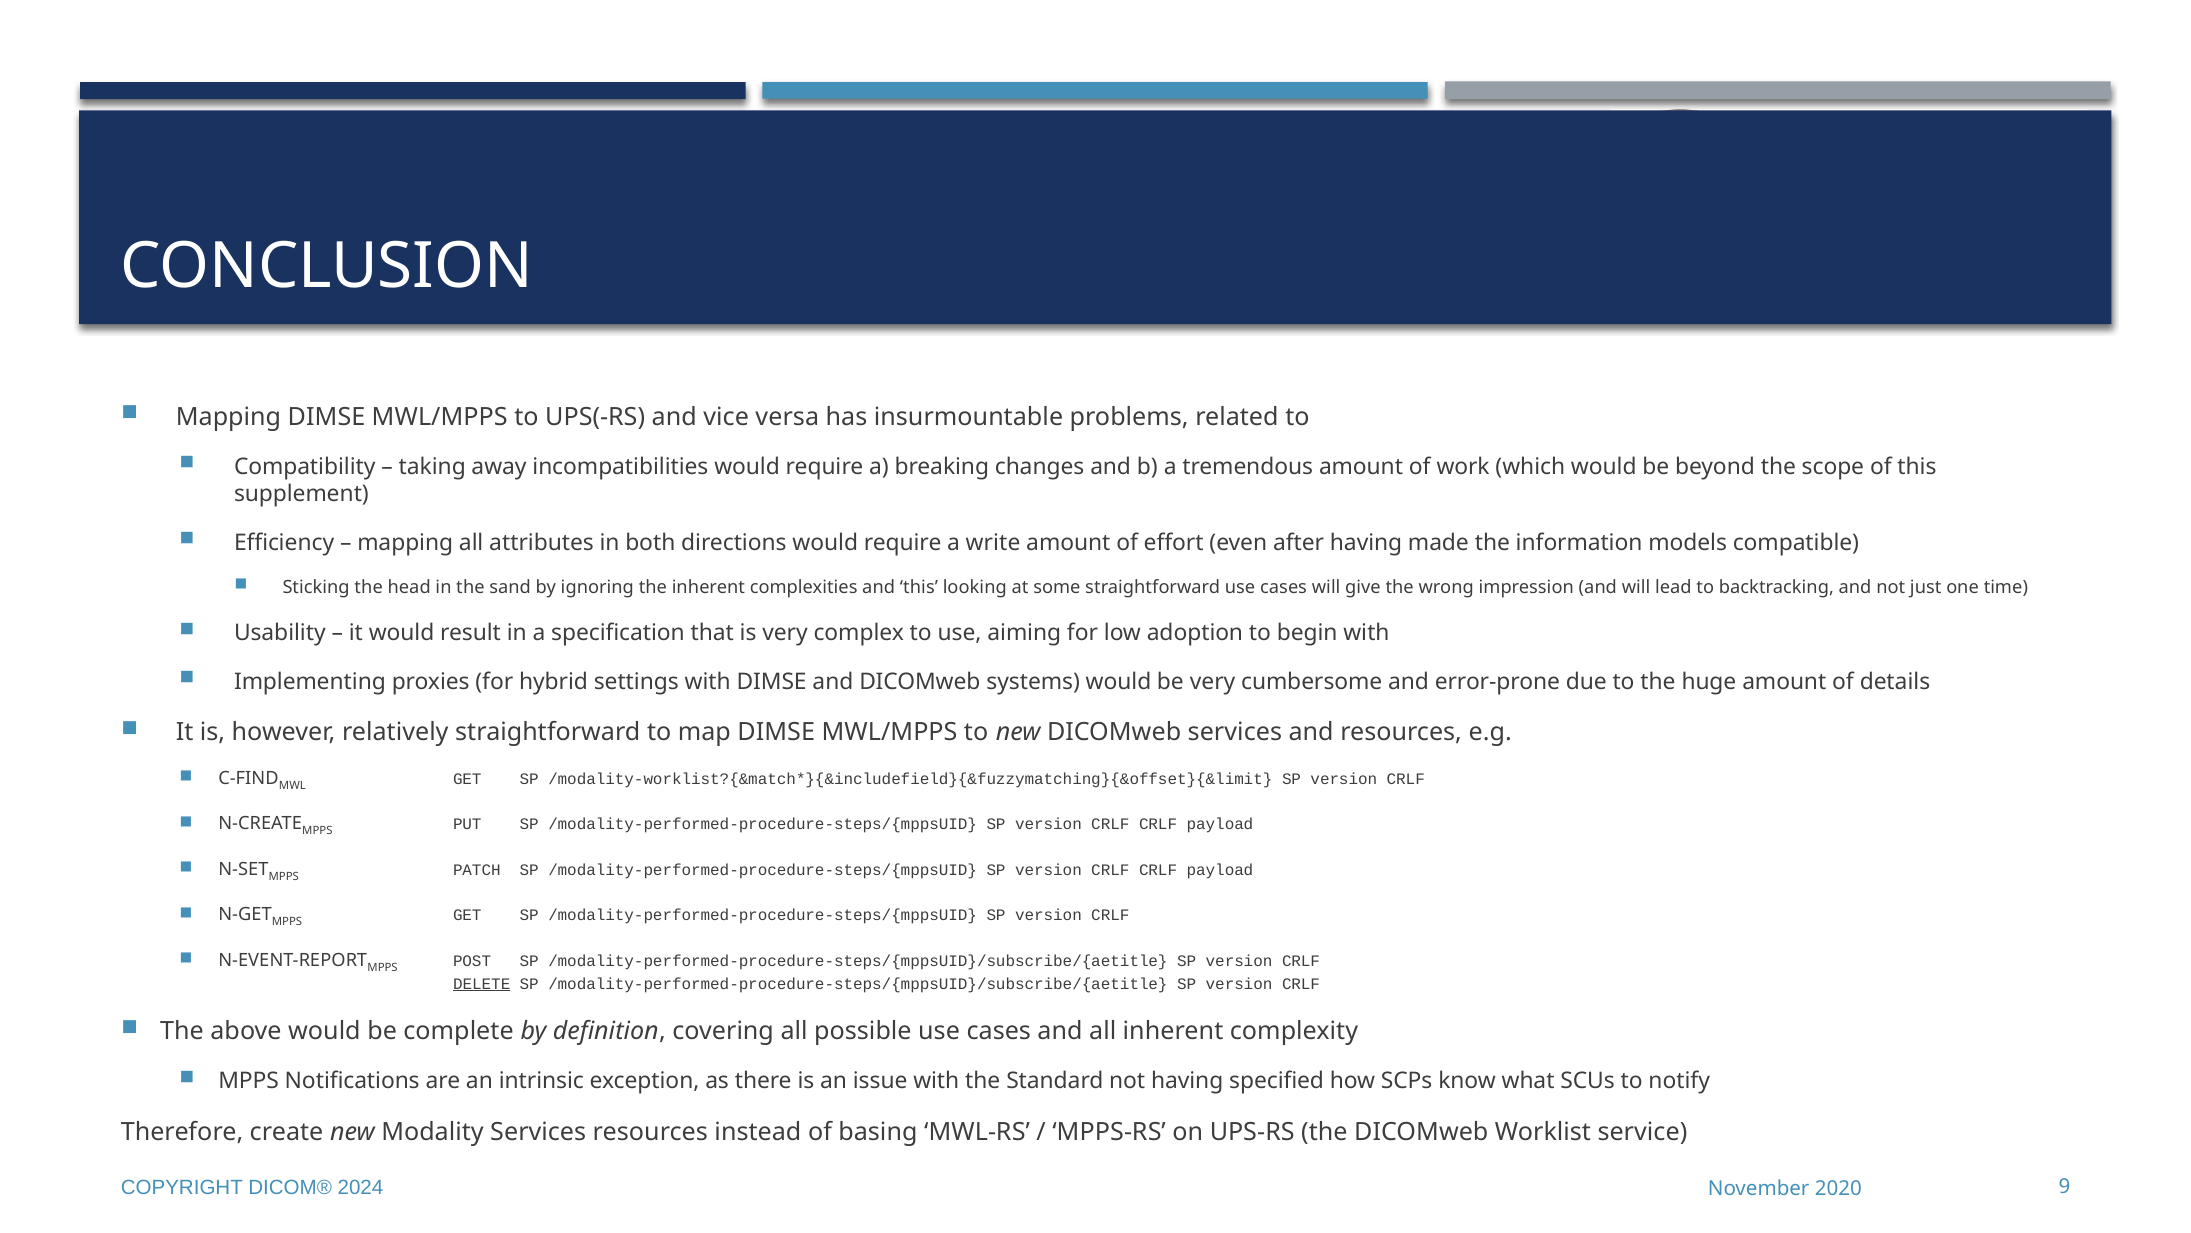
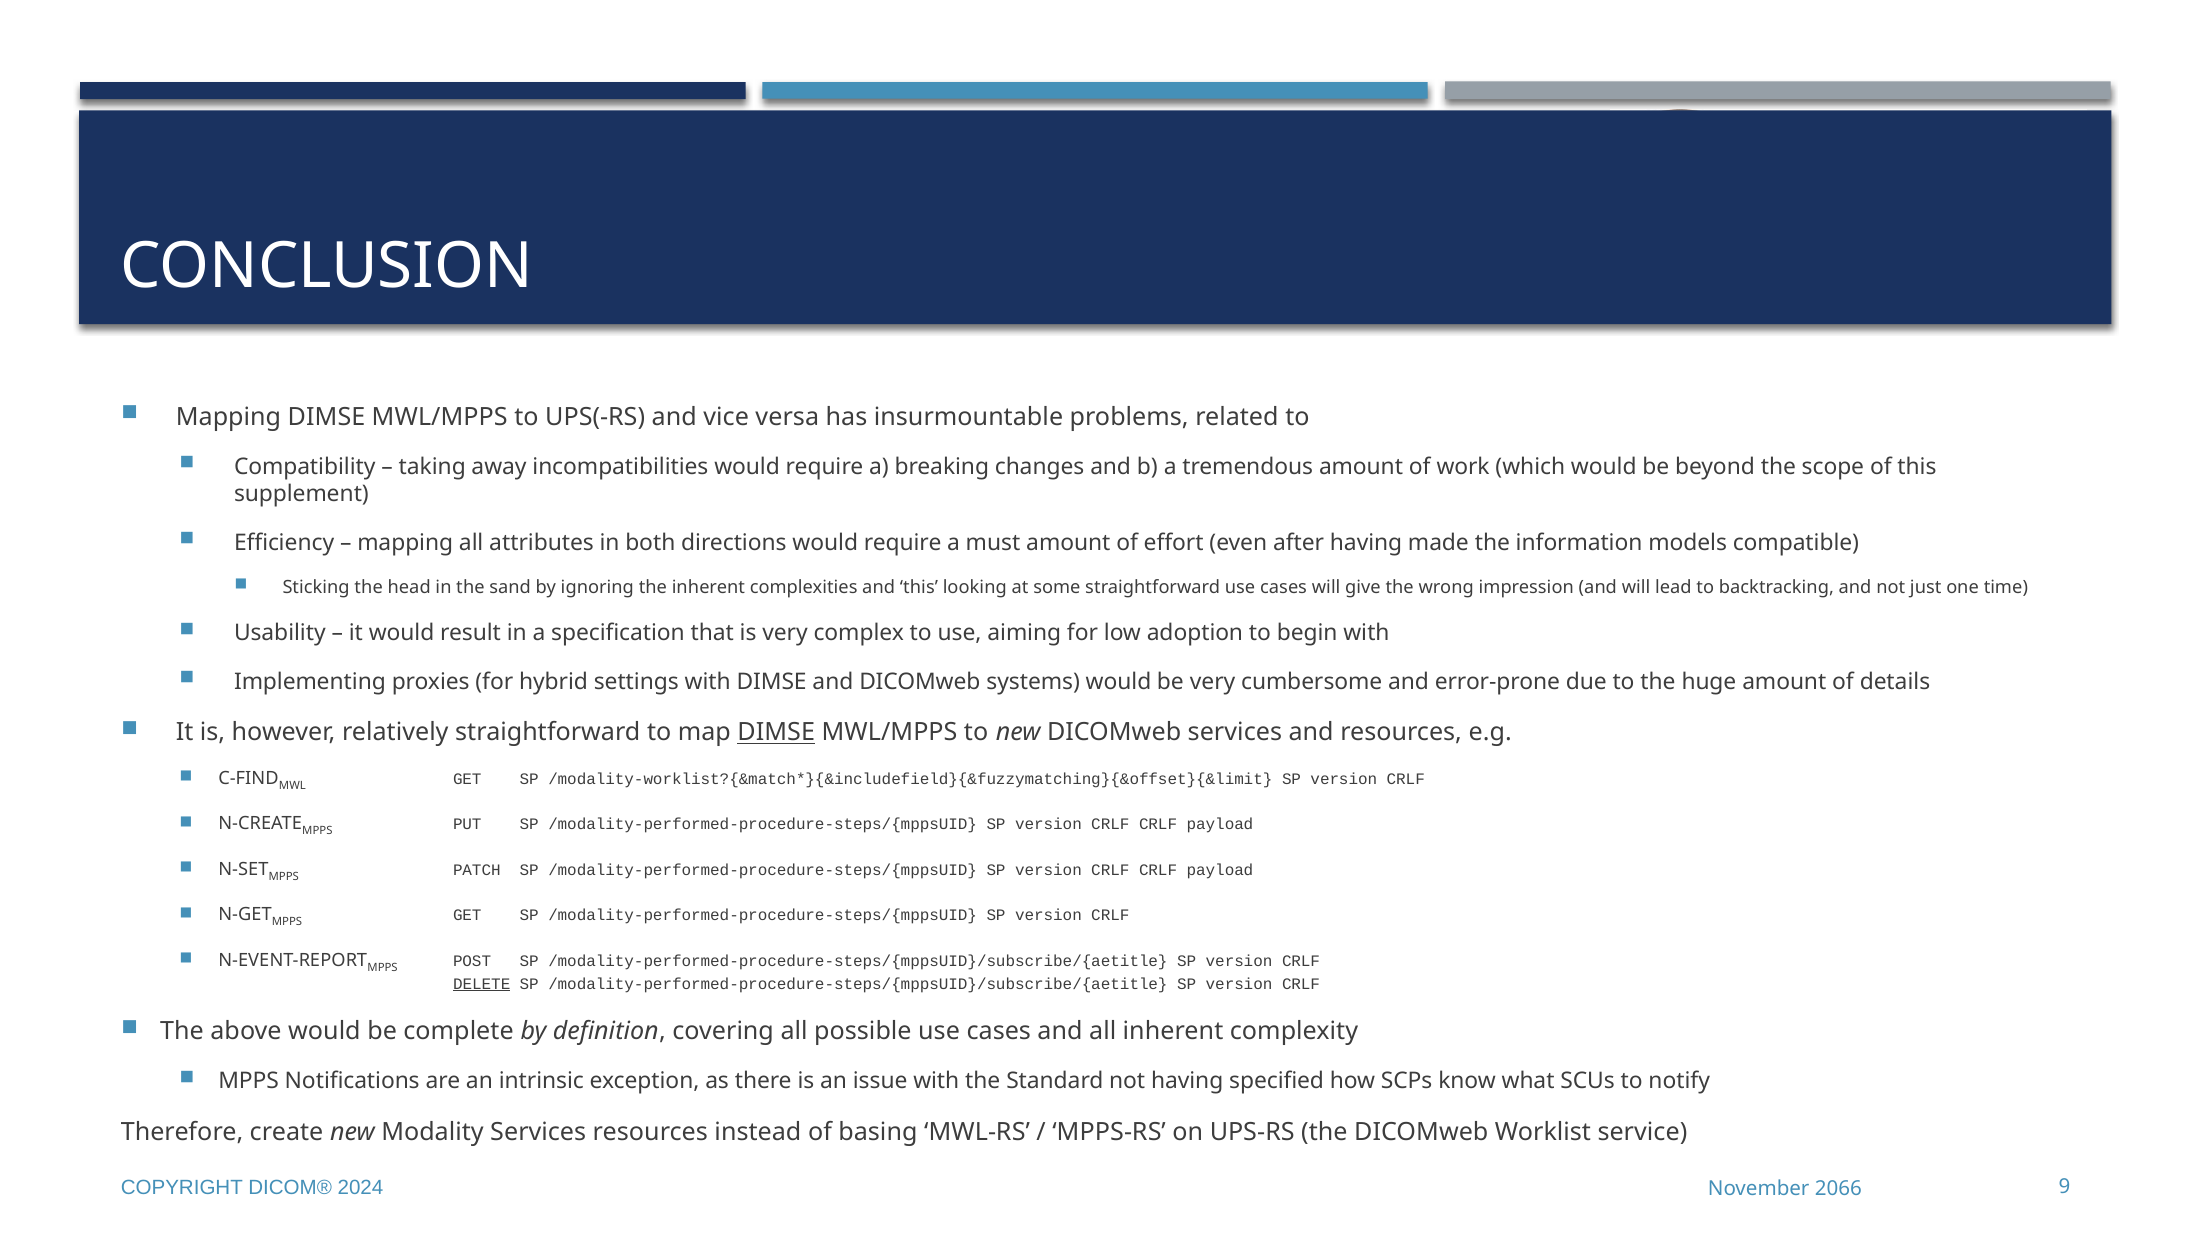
write: write -> must
DIMSE at (776, 732) underline: none -> present
2020: 2020 -> 2066
